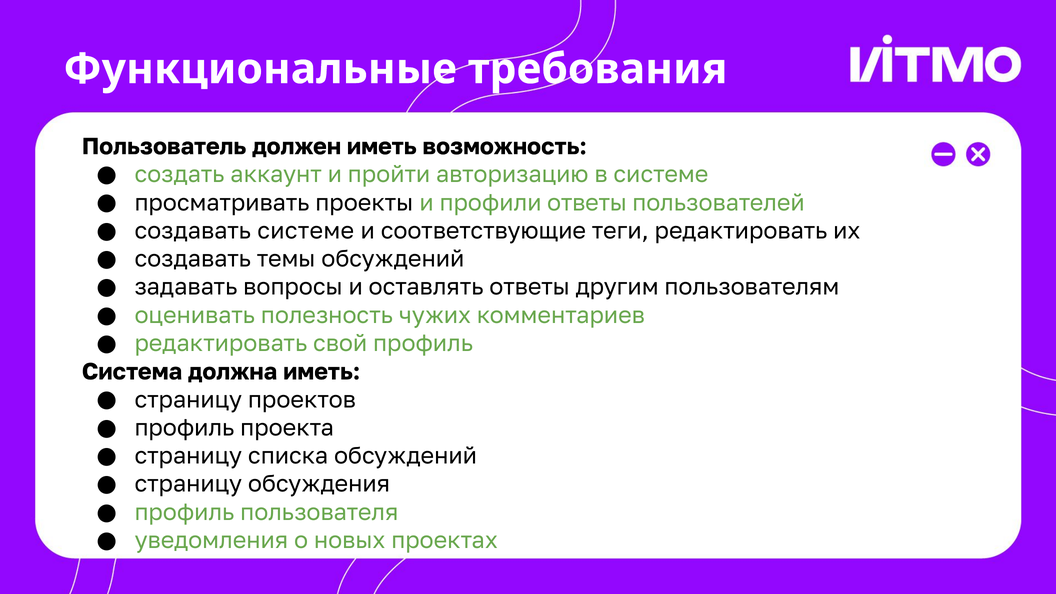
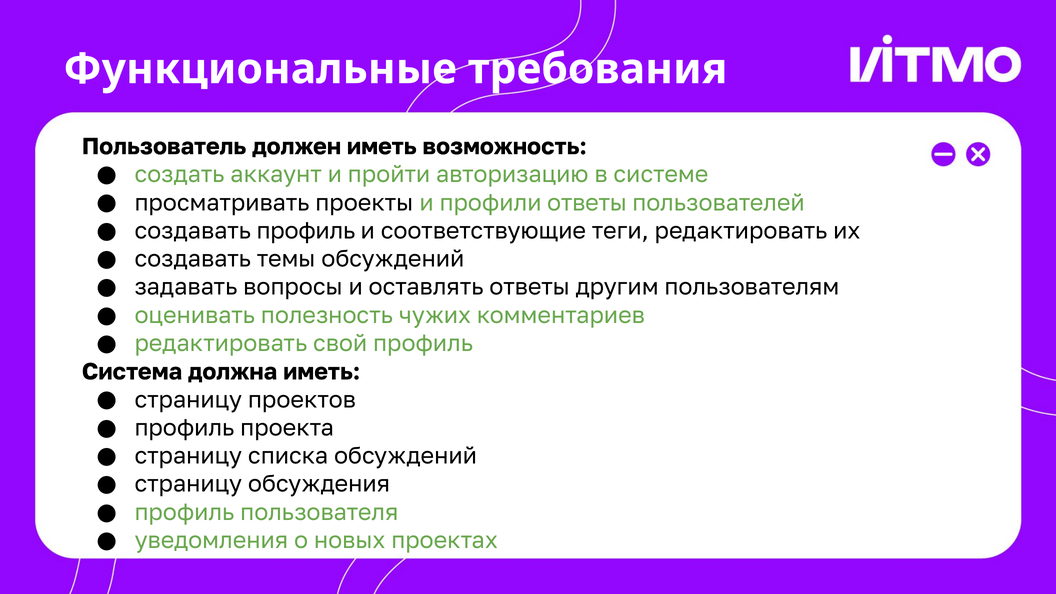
создавать системе: системе -> профиль
